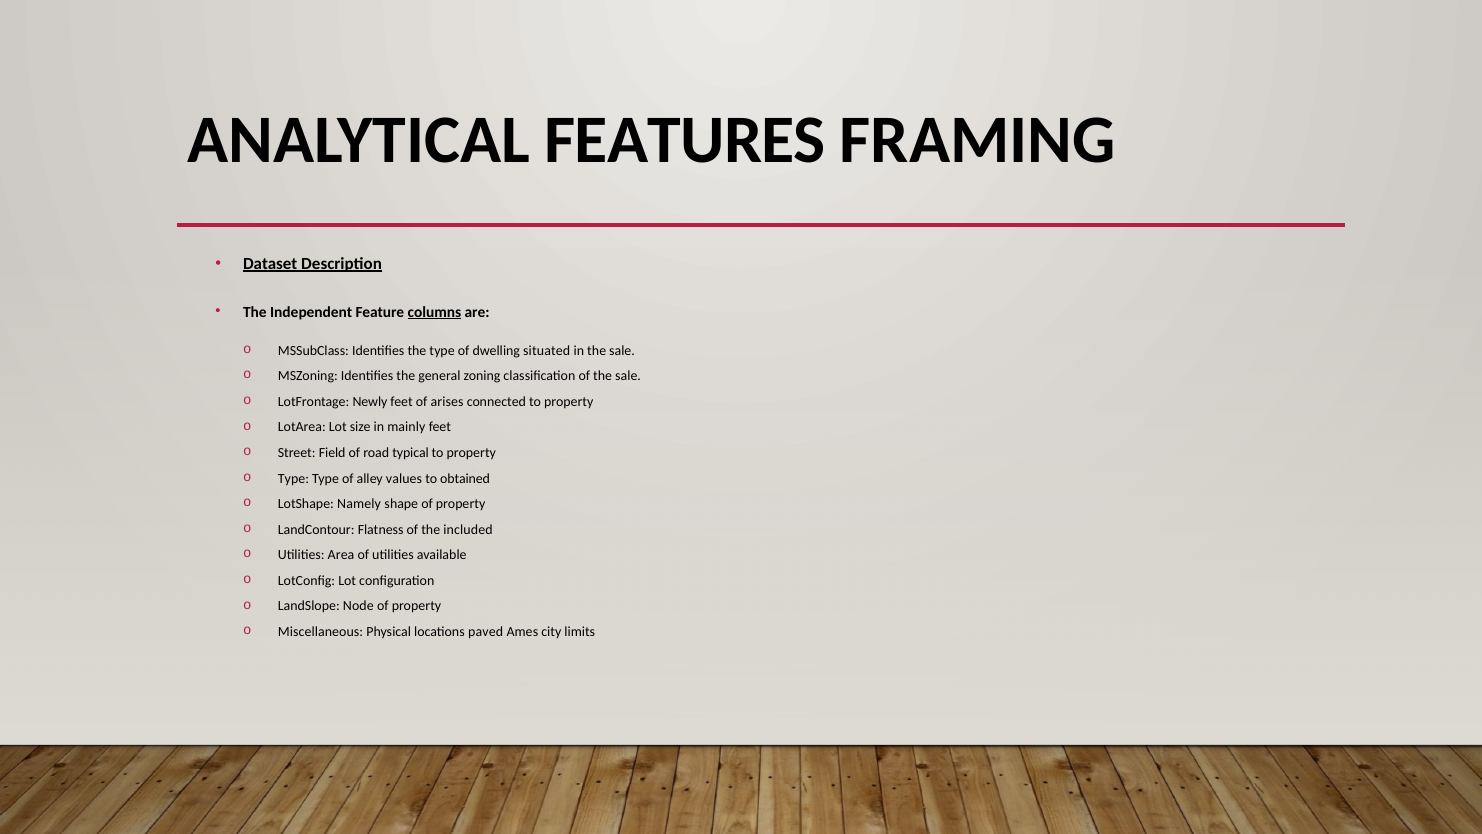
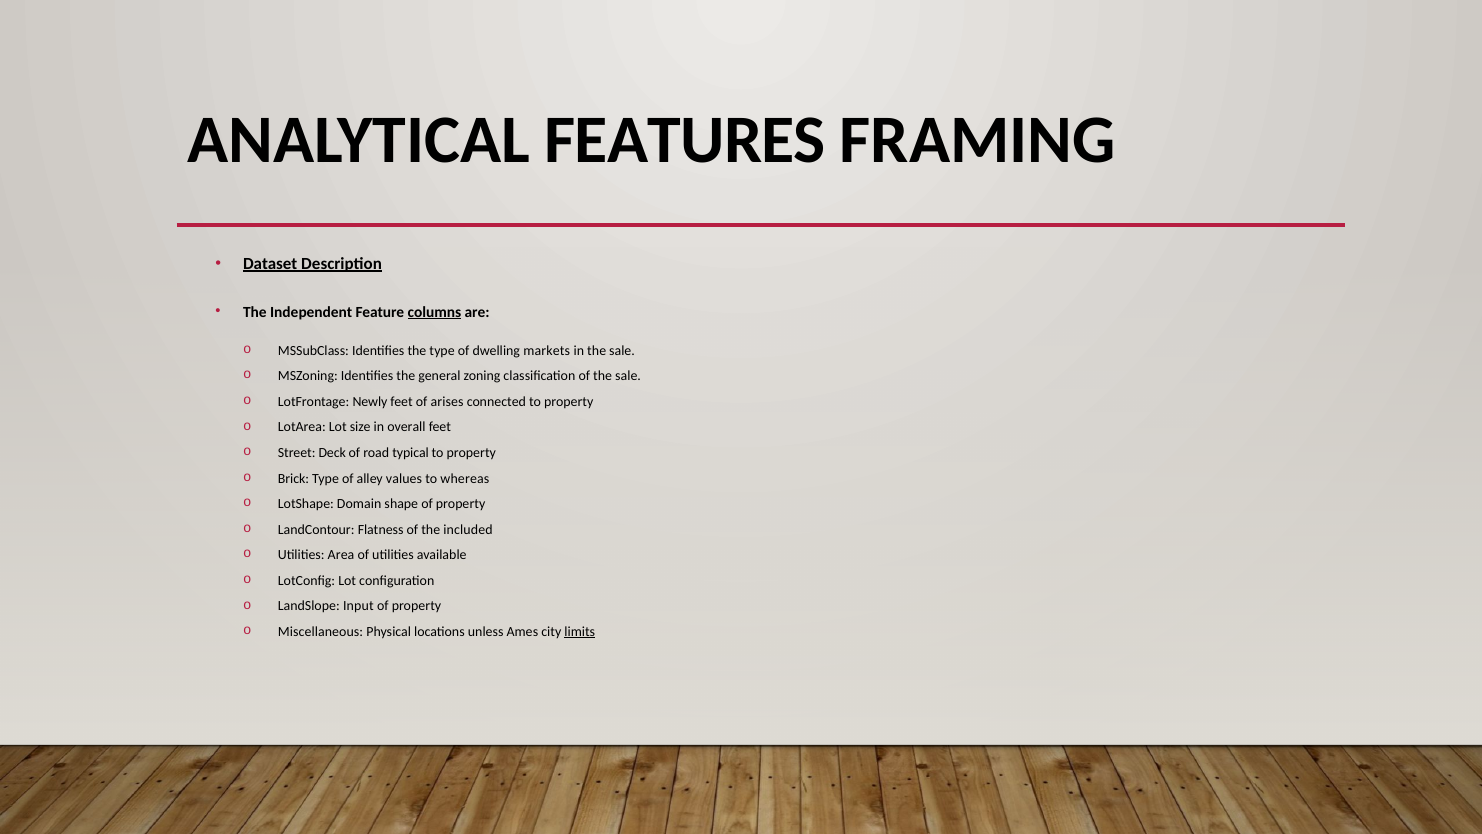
situated: situated -> markets
mainly: mainly -> overall
Field: Field -> Deck
Type at (293, 478): Type -> Brick
obtained: obtained -> whereas
Namely: Namely -> Domain
Node: Node -> Input
paved: paved -> unless
limits underline: none -> present
